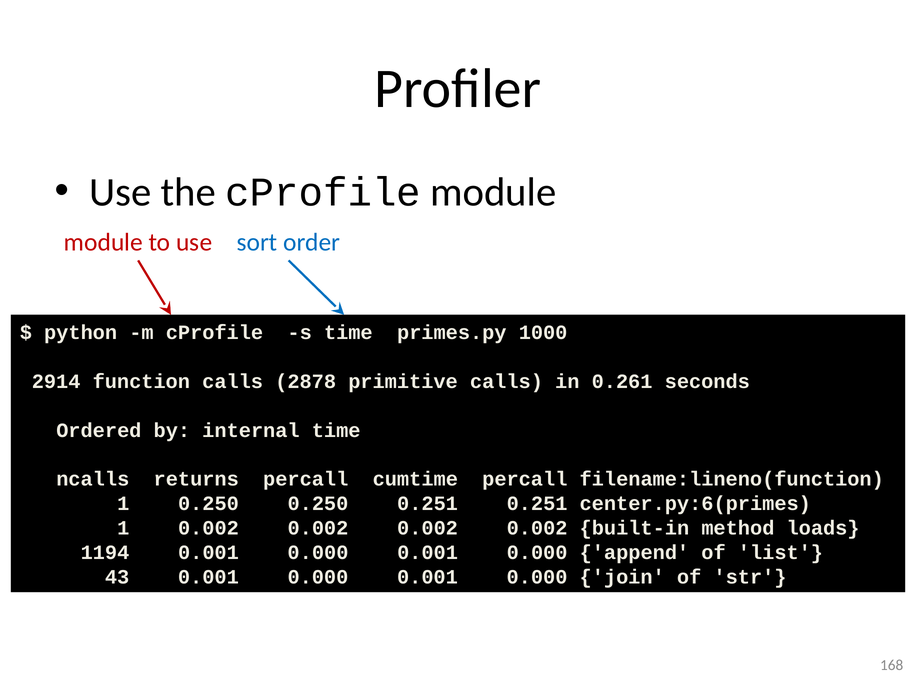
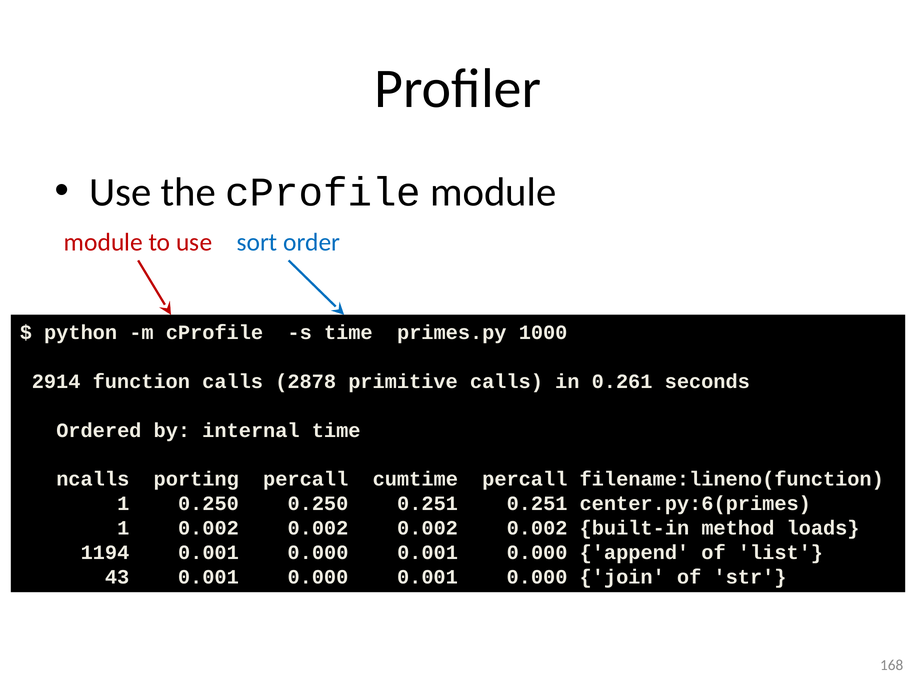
returns: returns -> porting
